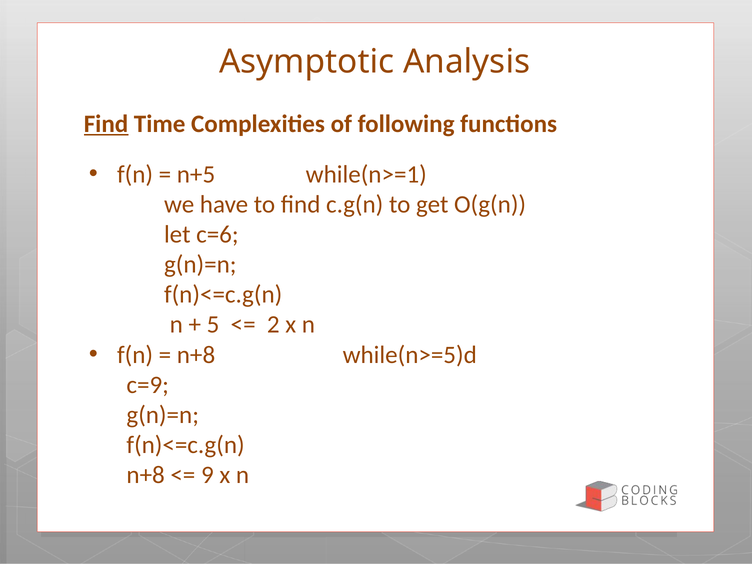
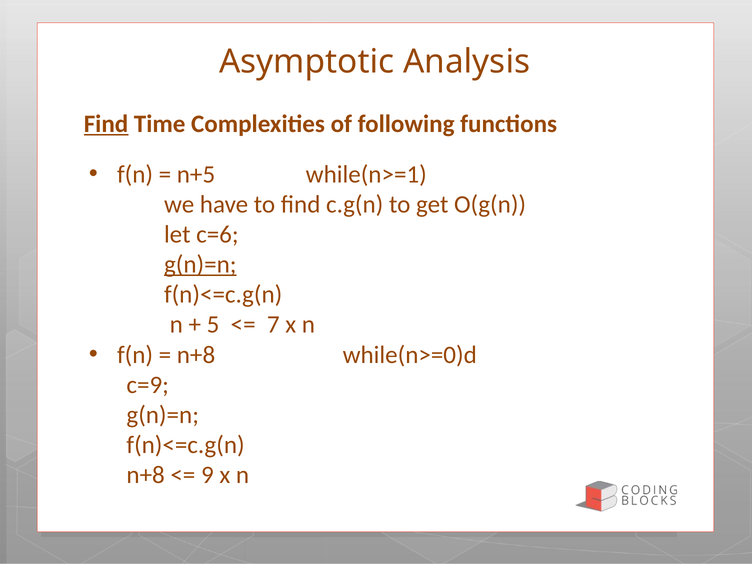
g(n)=n at (200, 265) underline: none -> present
2: 2 -> 7
while(n>=5)d: while(n>=5)d -> while(n>=0)d
